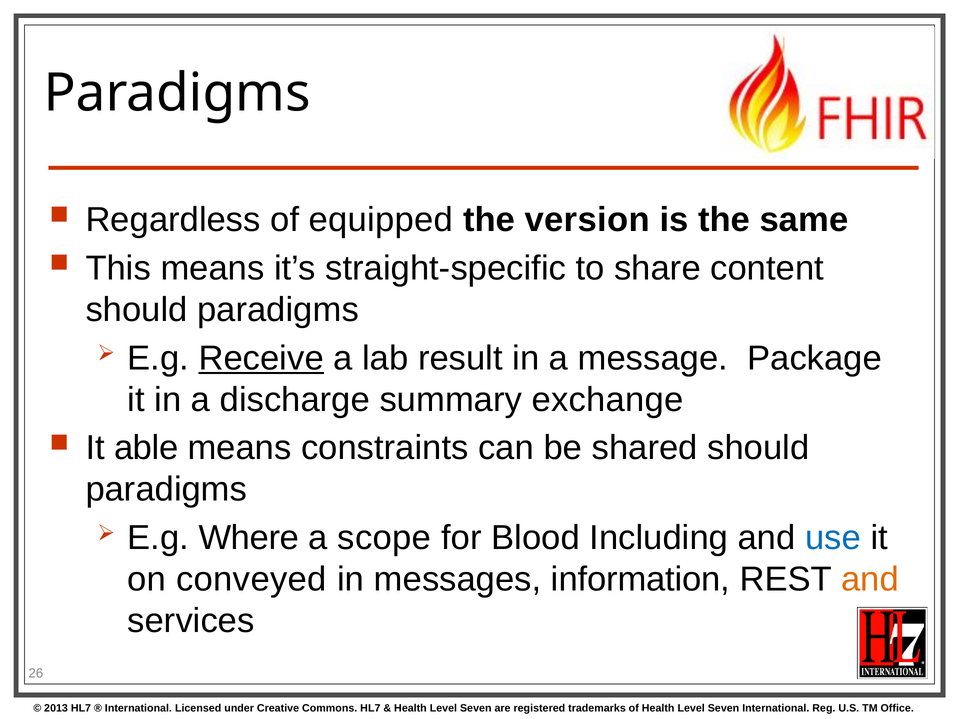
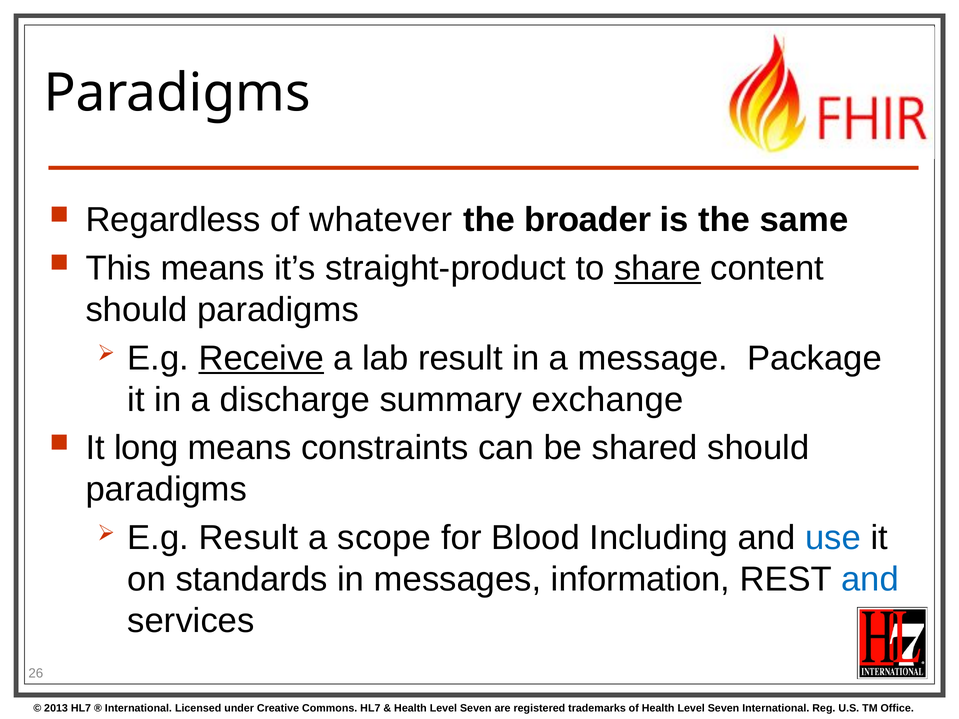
equipped: equipped -> whatever
version: version -> broader
straight-specific: straight-specific -> straight-product
share underline: none -> present
able: able -> long
E.g Where: Where -> Result
conveyed: conveyed -> standards
and at (870, 580) colour: orange -> blue
